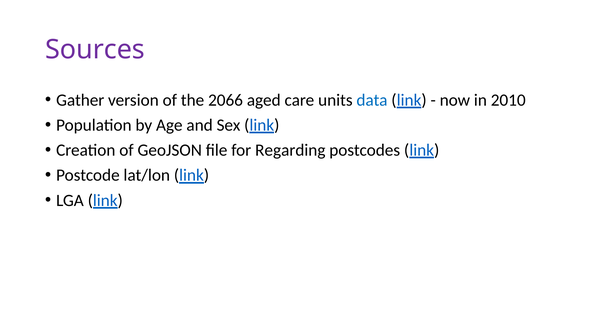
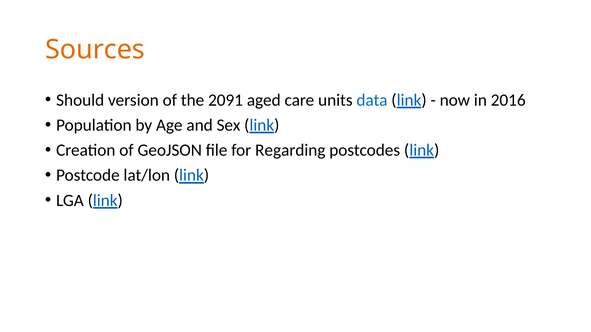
Sources colour: purple -> orange
Gather: Gather -> Should
2066: 2066 -> 2091
2010: 2010 -> 2016
